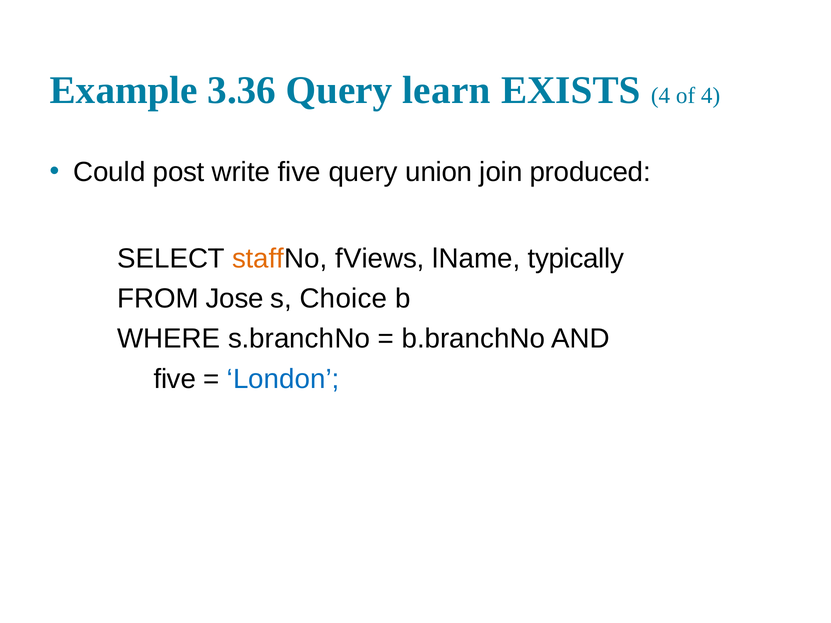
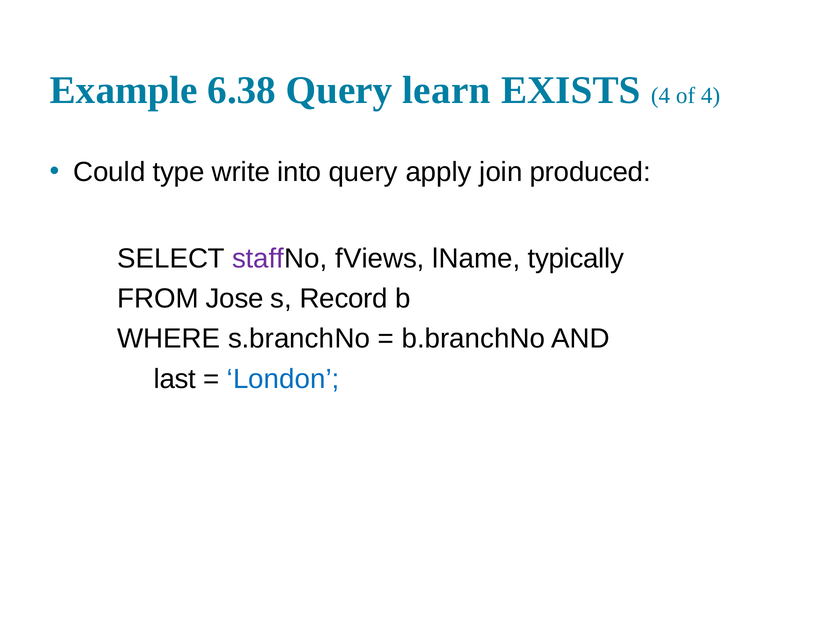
3.36: 3.36 -> 6.38
post: post -> type
write five: five -> into
union: union -> apply
staff colour: orange -> purple
Choice: Choice -> Record
five at (175, 379): five -> last
